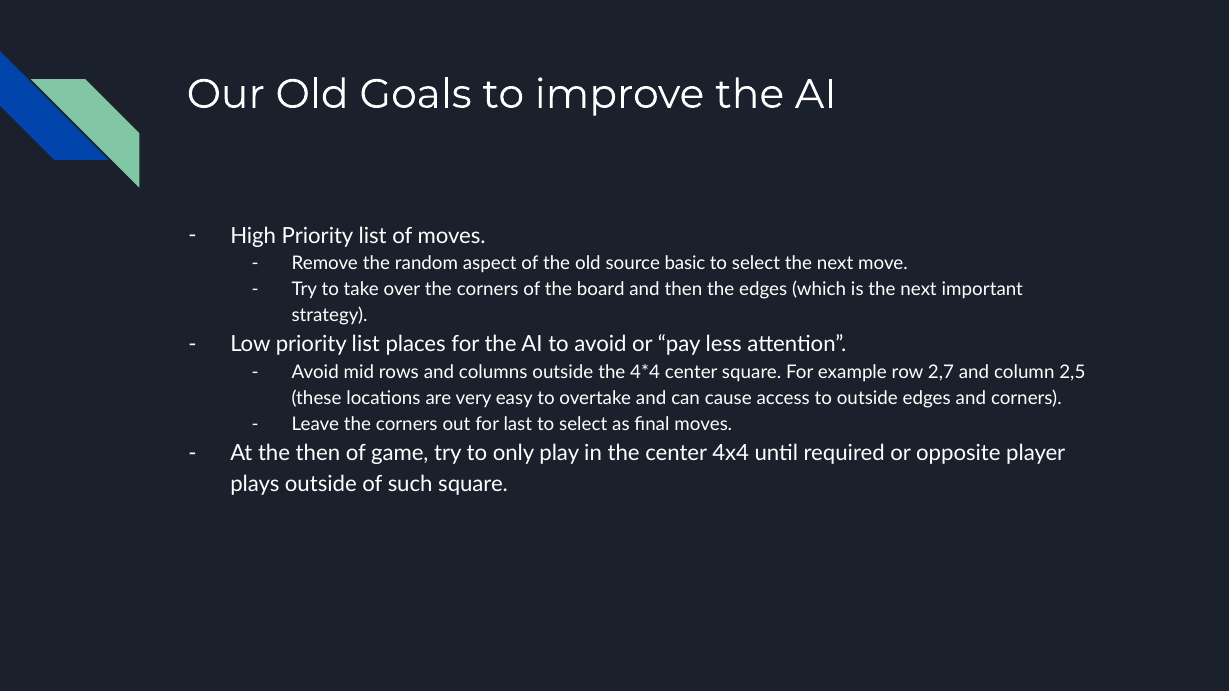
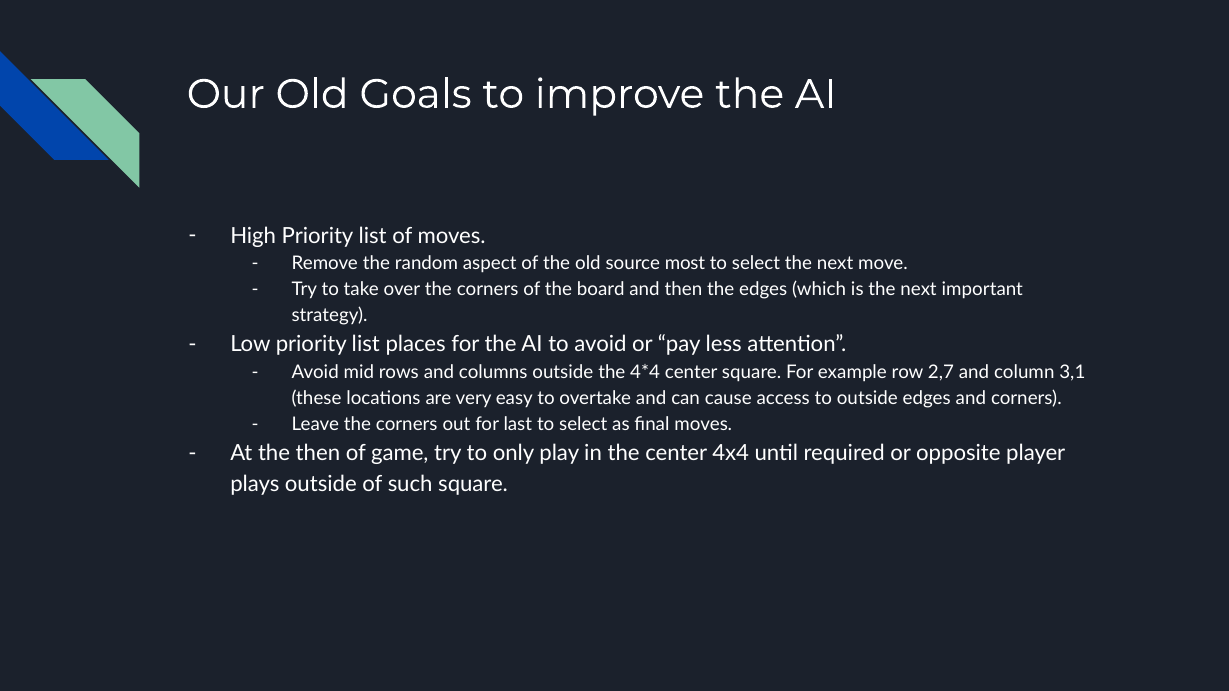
basic: basic -> most
2,5: 2,5 -> 3,1
